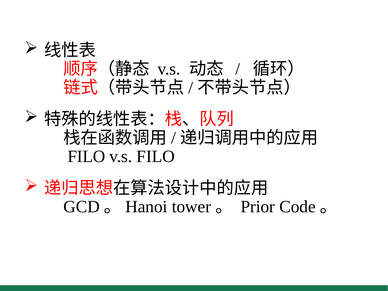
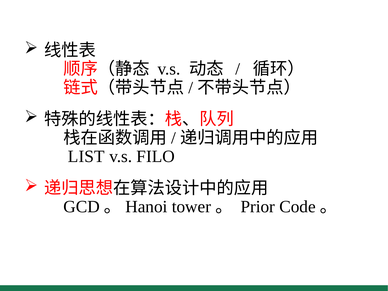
FILO at (86, 157): FILO -> LIST
